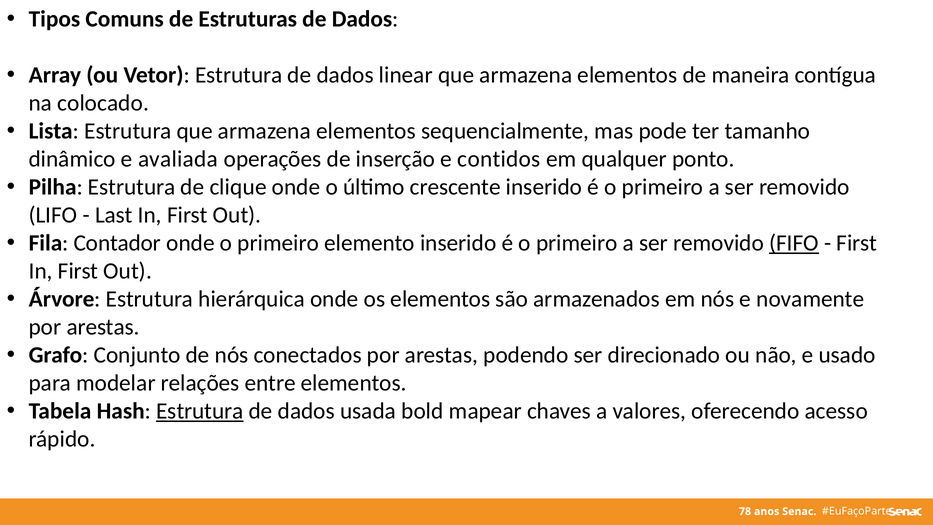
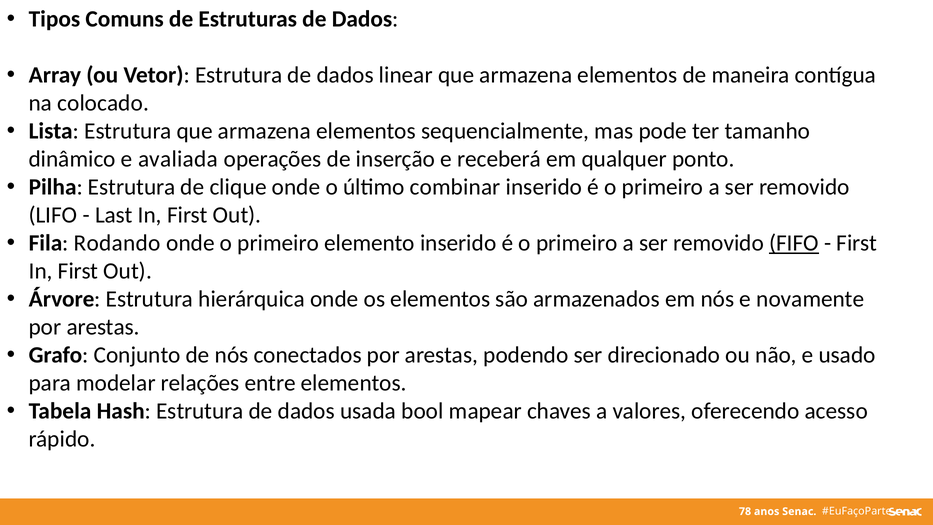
contidos: contidos -> receberá
crescente: crescente -> combinar
Contador: Contador -> Rodando
Estrutura at (200, 411) underline: present -> none
bold: bold -> bool
